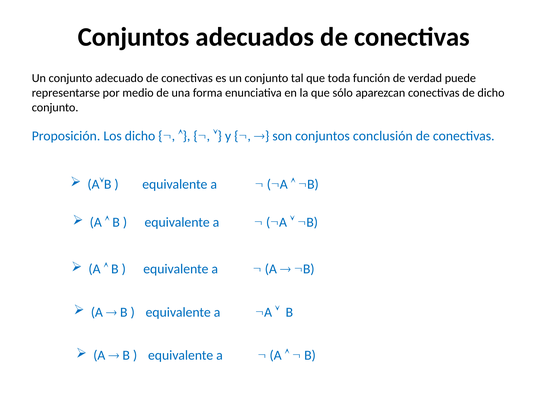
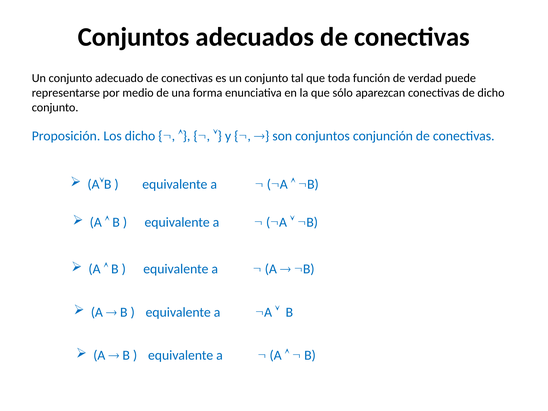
conclusión: conclusión -> conjunción
